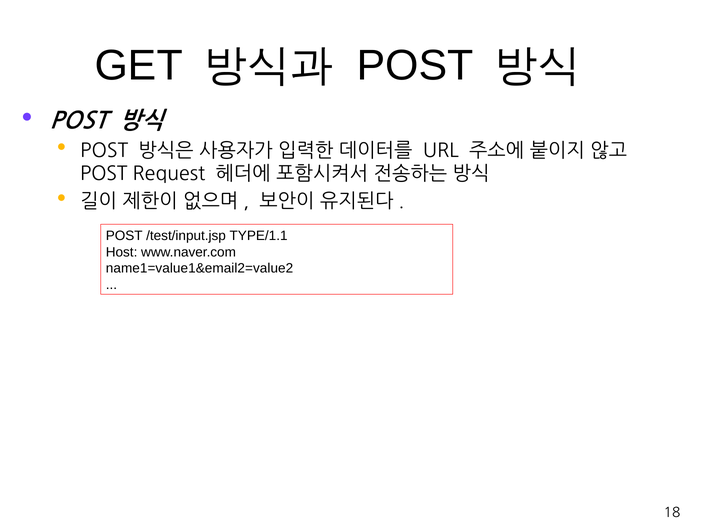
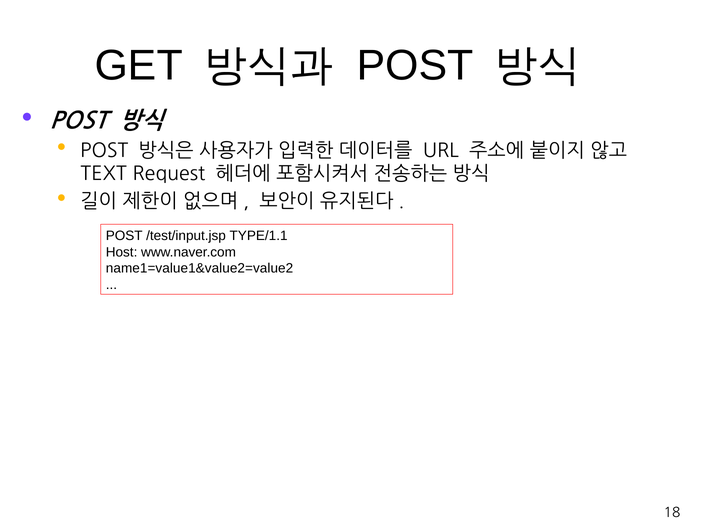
POST at (104, 174): POST -> TEXT
name1=value1&email2=value2: name1=value1&email2=value2 -> name1=value1&value2=value2
